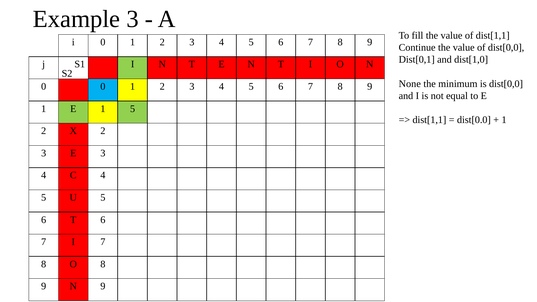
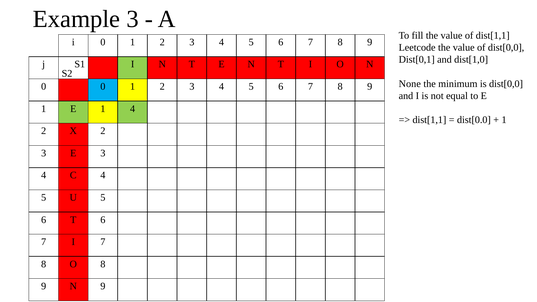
Continue: Continue -> Leetcode
5 at (133, 109): 5 -> 4
